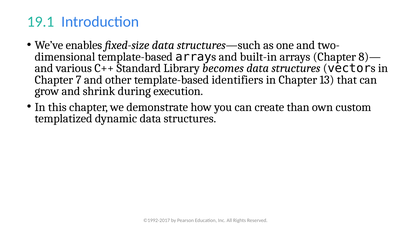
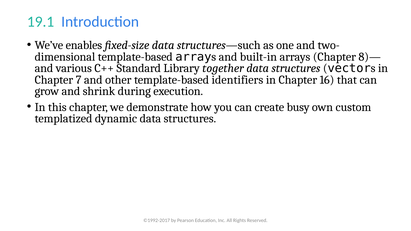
becomes: becomes -> together
13: 13 -> 16
than: than -> busy
